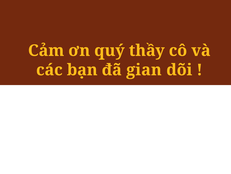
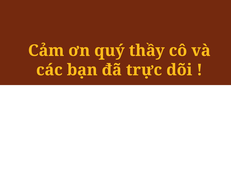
gian: gian -> trực
